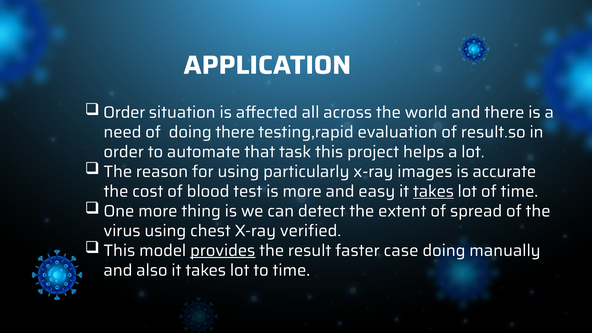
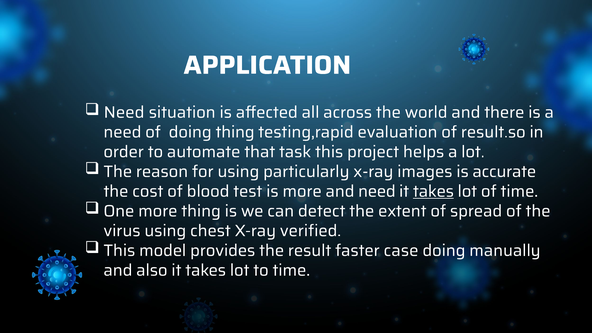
Order at (124, 112): Order -> Need
doing there: there -> thing
and easy: easy -> need
provides underline: present -> none
